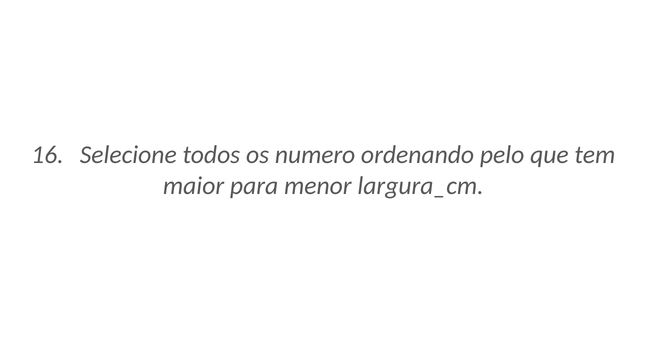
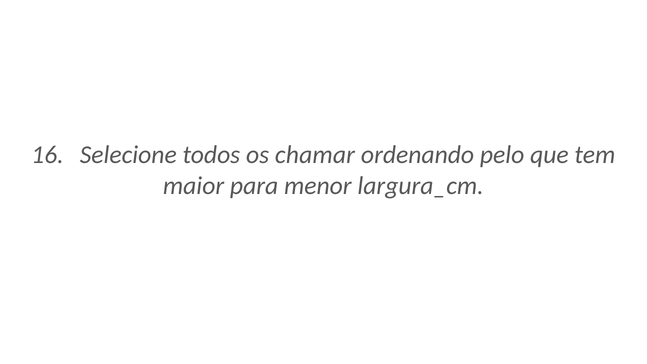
numero: numero -> chamar
